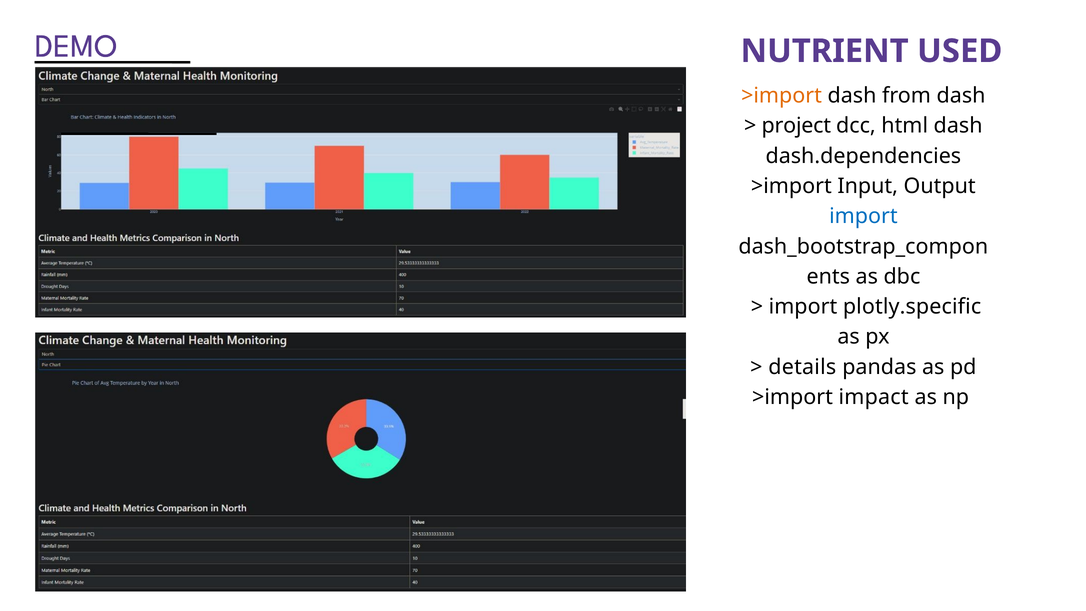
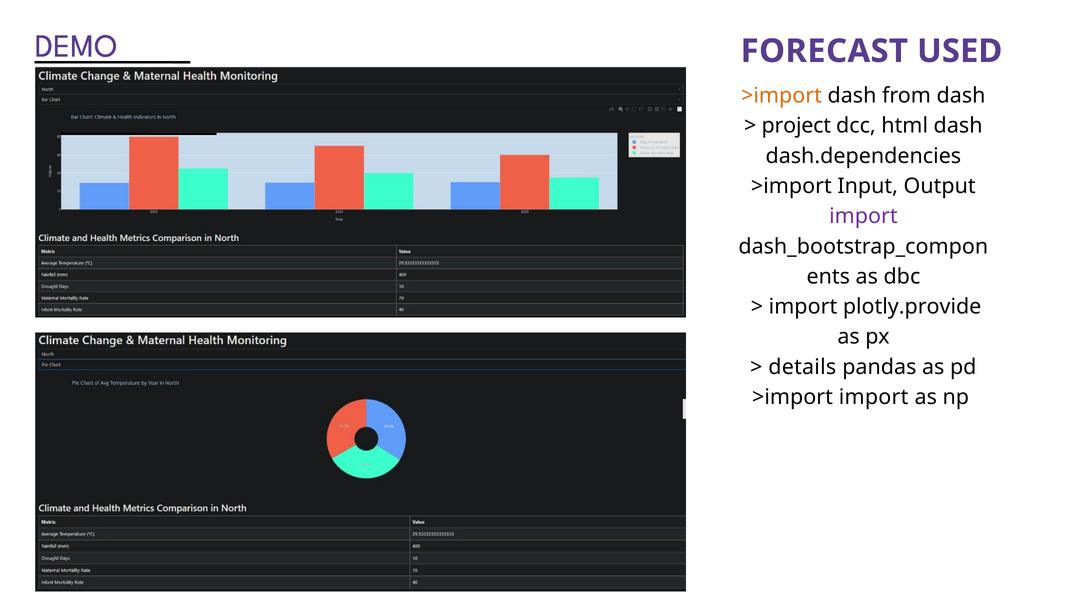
NUTRIENT: NUTRIENT -> FORECAST
import at (863, 216) colour: blue -> purple
plotly.specific: plotly.specific -> plotly.provide
>import impact: impact -> import
